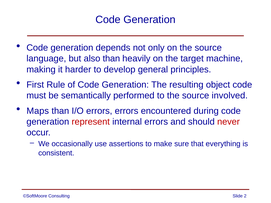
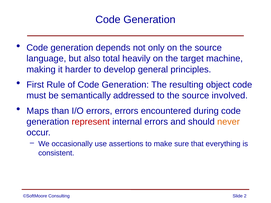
also than: than -> total
performed: performed -> addressed
never colour: red -> orange
